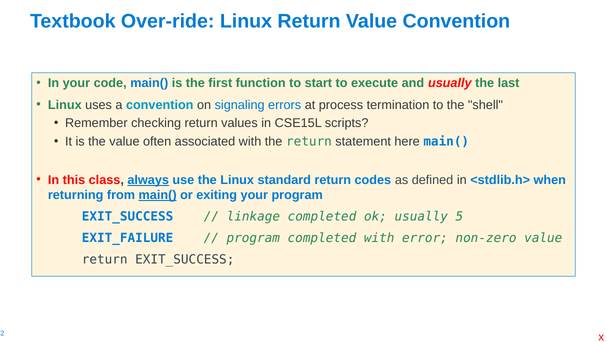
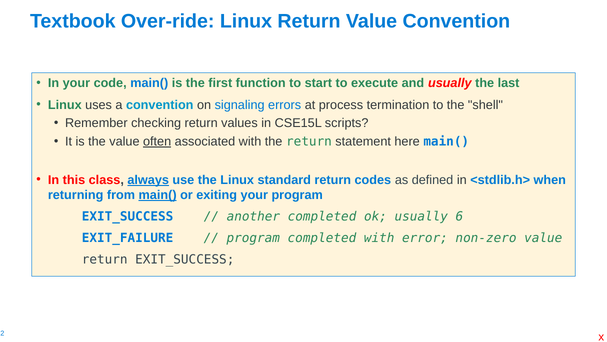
often underline: none -> present
linkage: linkage -> another
5: 5 -> 6
